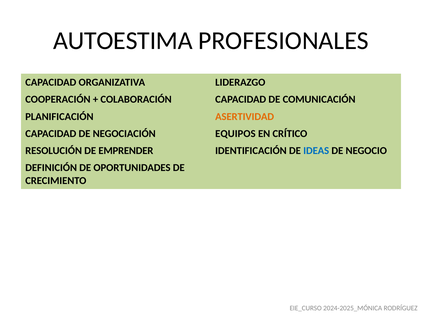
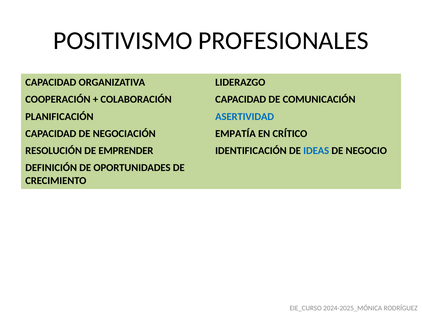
AUTOESTIMA: AUTOESTIMA -> POSITIVISMO
ASERTIVIDAD colour: orange -> blue
EQUIPOS: EQUIPOS -> EMPATÍA
